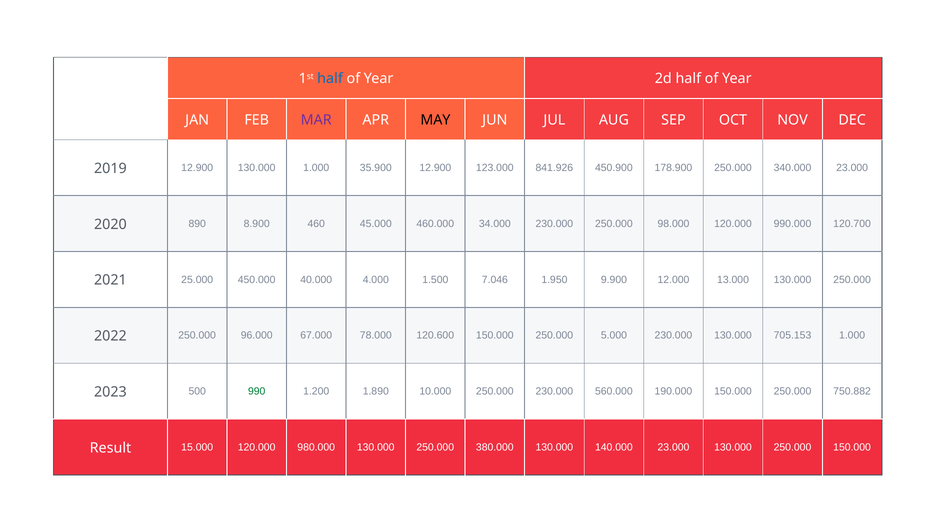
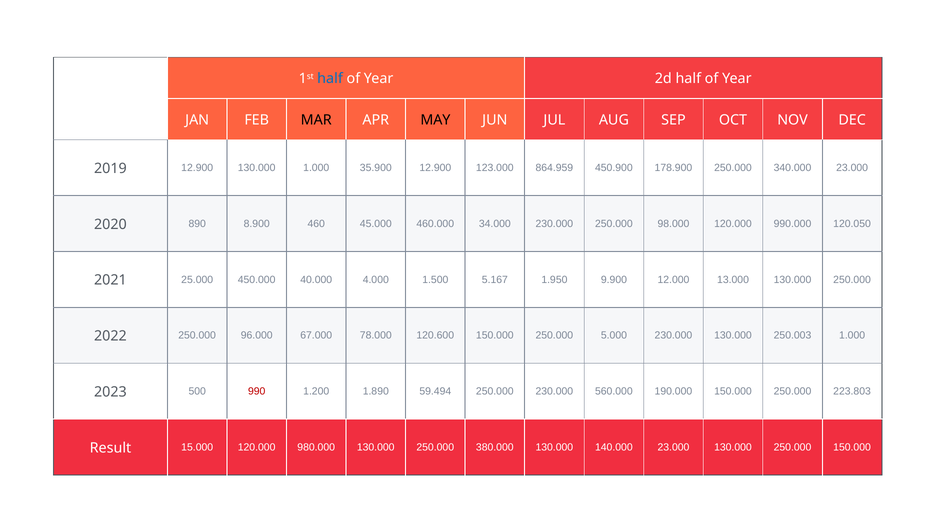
MAR colour: purple -> black
841.926: 841.926 -> 864.959
120.700: 120.700 -> 120.050
7.046: 7.046 -> 5.167
705.153: 705.153 -> 250.003
990 colour: green -> red
10.000: 10.000 -> 59.494
750.882: 750.882 -> 223.803
